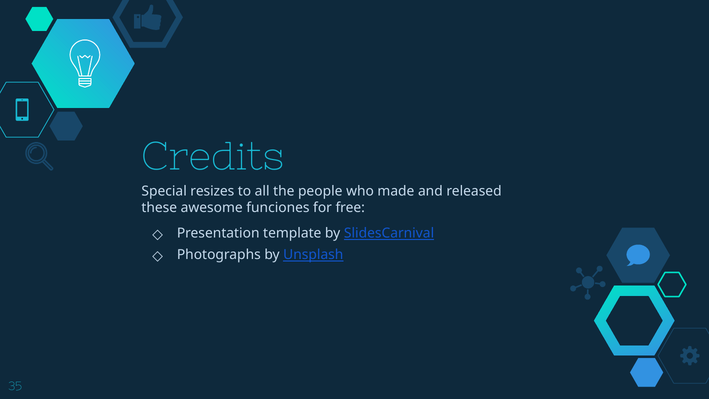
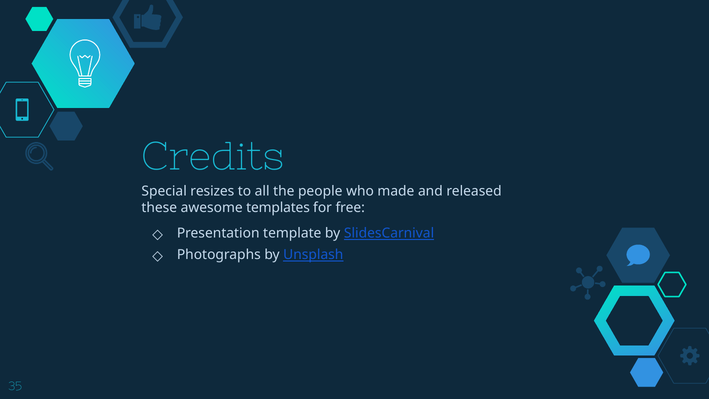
funciones: funciones -> templates
